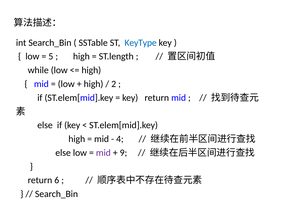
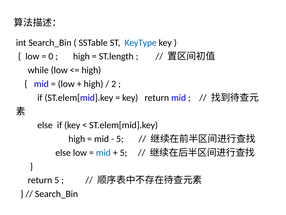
5: 5 -> 0
4 at (120, 139): 4 -> 5
mid at (103, 152) colour: purple -> blue
9 at (123, 152): 9 -> 5
return 6: 6 -> 5
